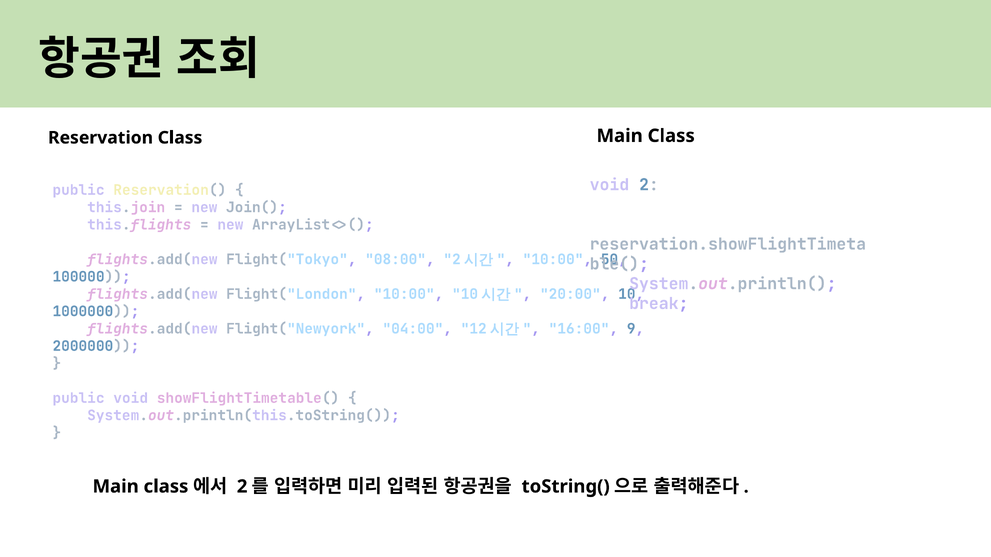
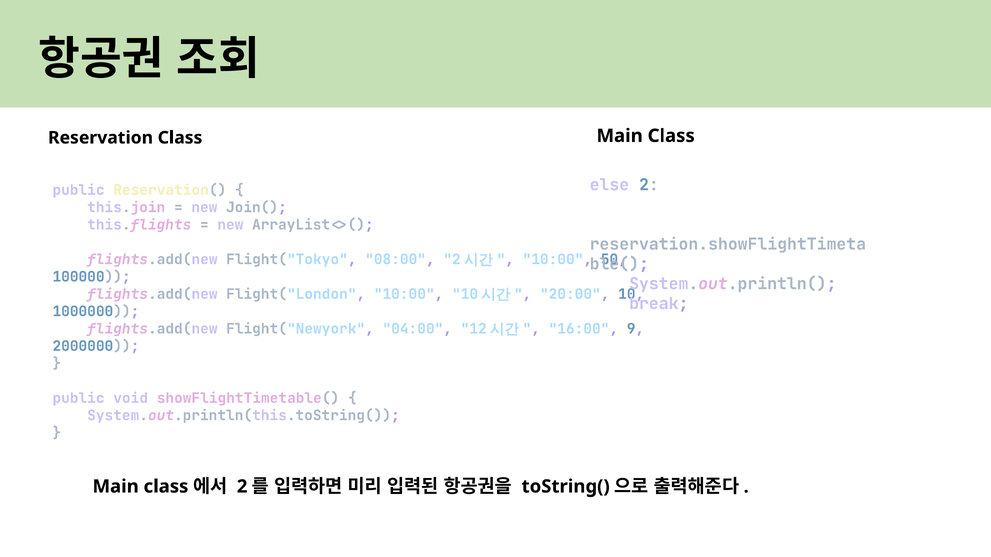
void at (609, 185): void -> else
